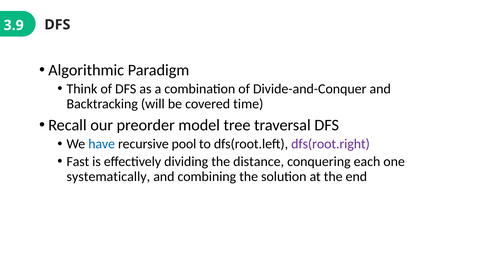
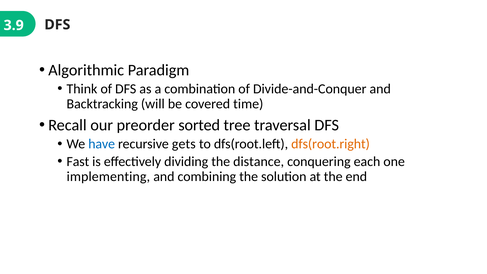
model: model -> sorted
pool: pool -> gets
dfs(root.right colour: purple -> orange
systematically: systematically -> implementing
